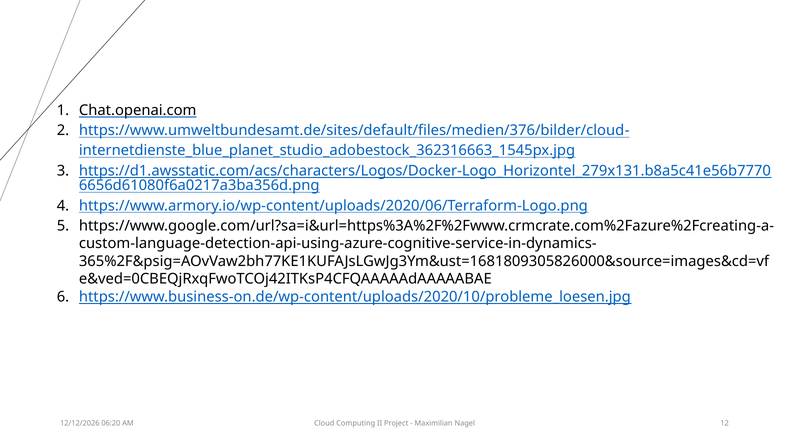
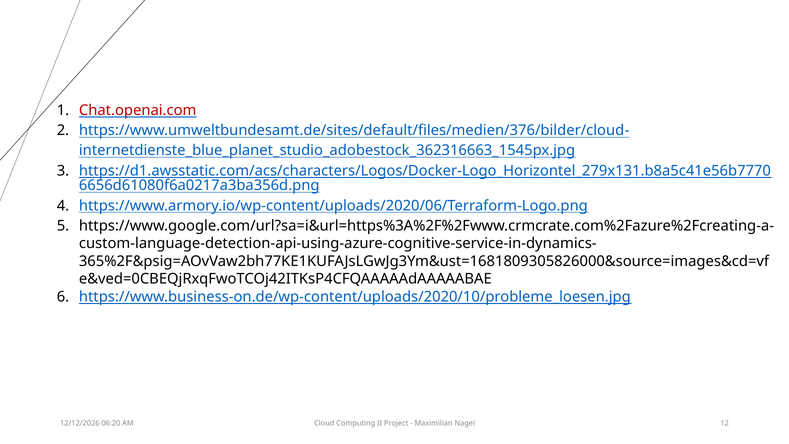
Chat.openai.com colour: black -> red
